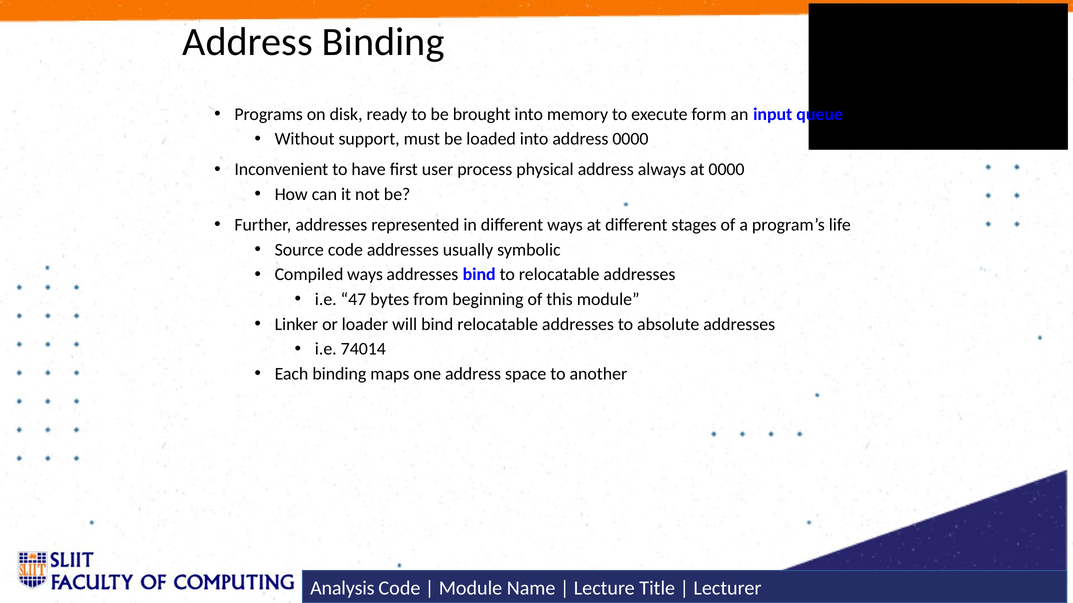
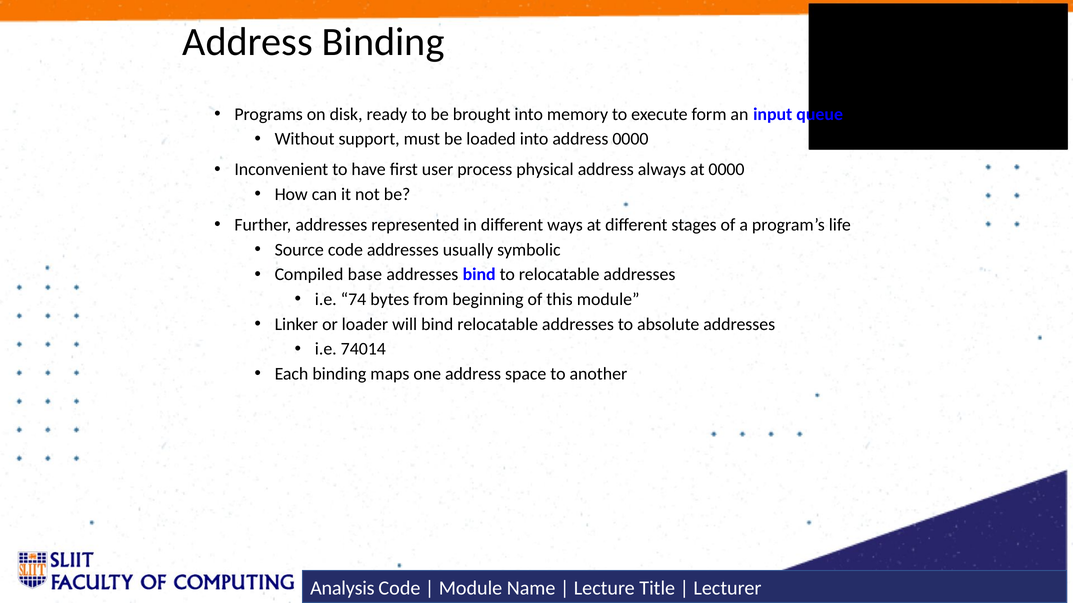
Compiled ways: ways -> base
47: 47 -> 74
